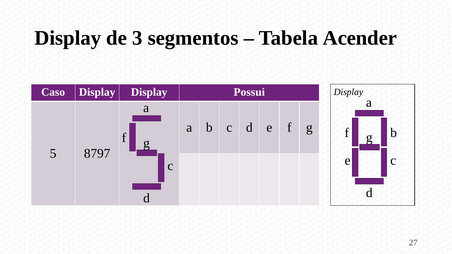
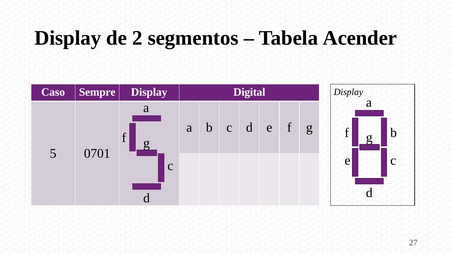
3: 3 -> 2
Caso Display: Display -> Sempre
Possui: Possui -> Digital
8797: 8797 -> 0701
